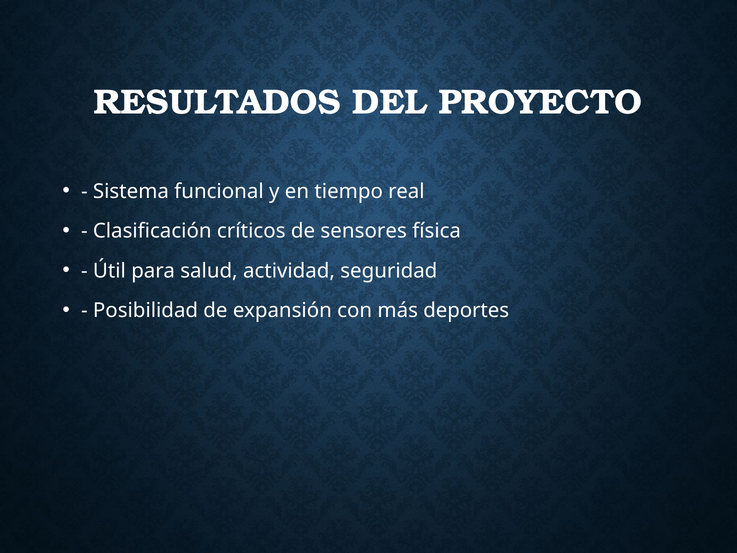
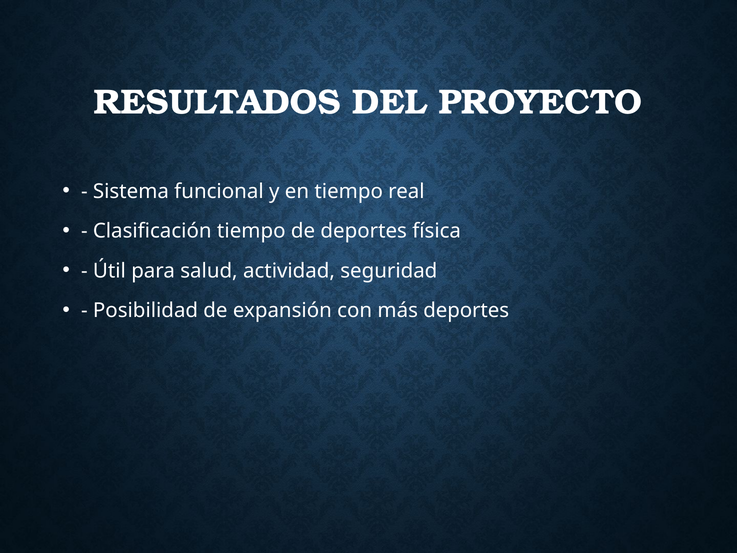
Clasificación críticos: críticos -> tiempo
de sensores: sensores -> deportes
